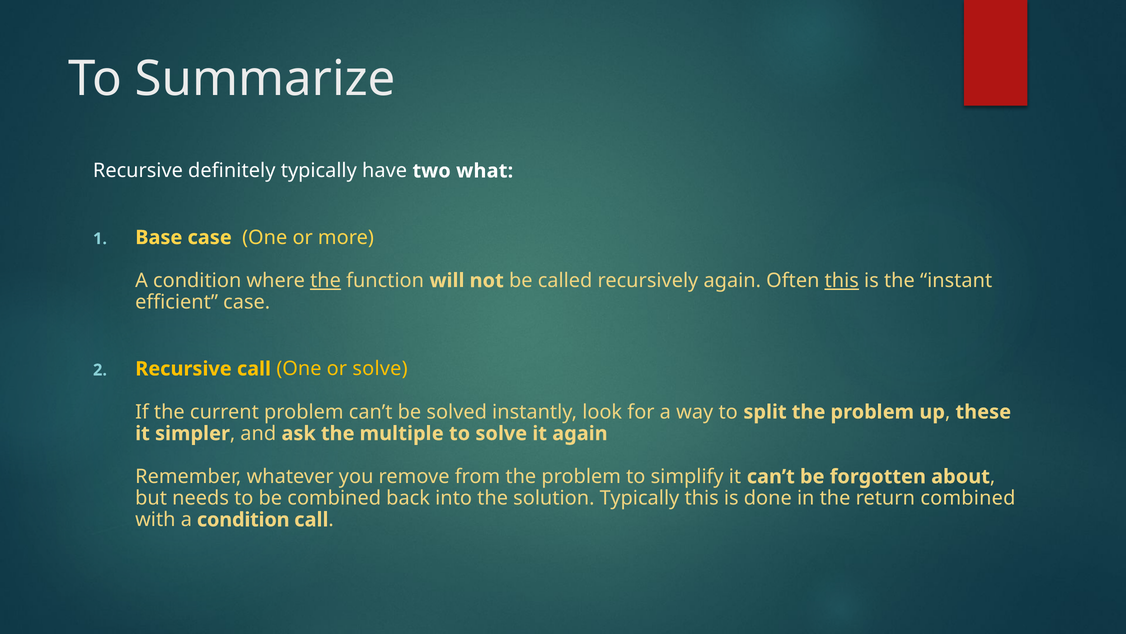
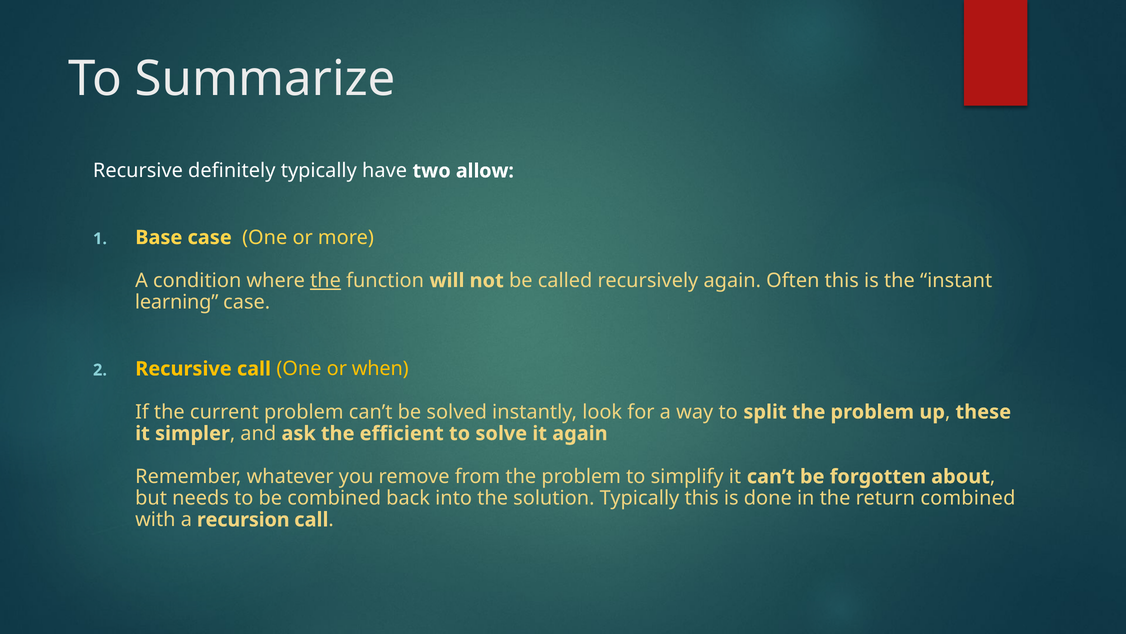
what: what -> allow
this at (842, 280) underline: present -> none
efficient: efficient -> learning
or solve: solve -> when
multiple: multiple -> efficient
with a condition: condition -> recursion
